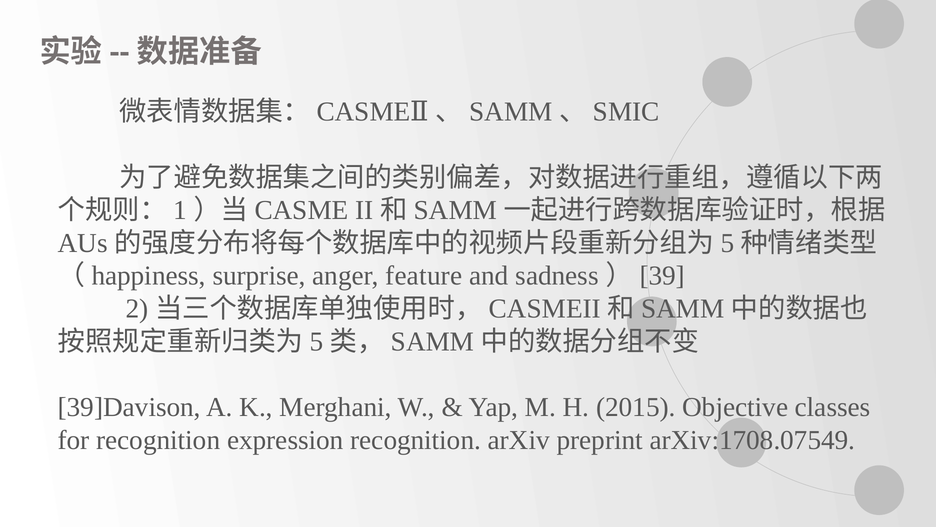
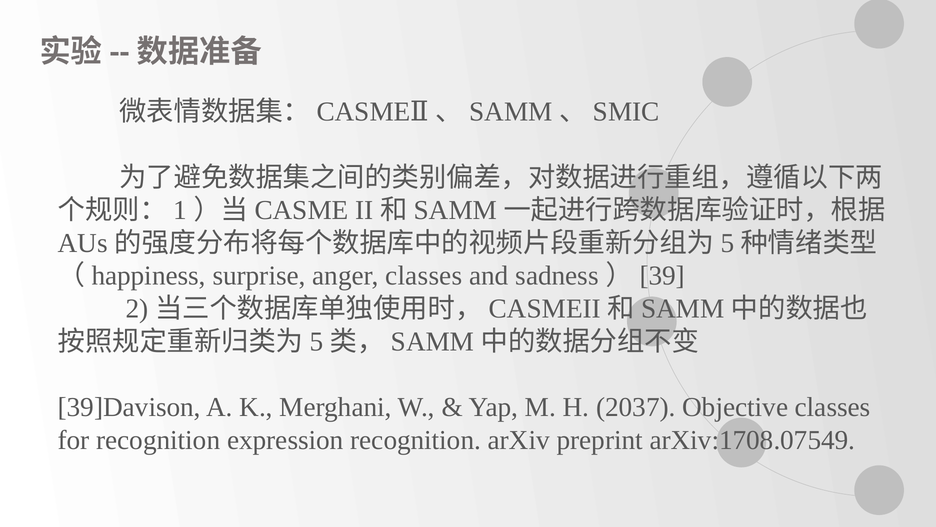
anger feature: feature -> classes
2015: 2015 -> 2037
